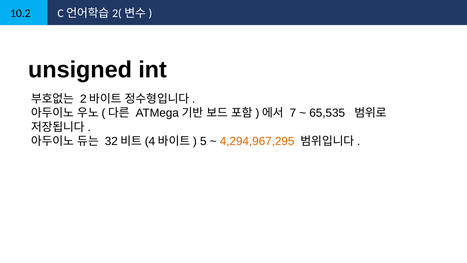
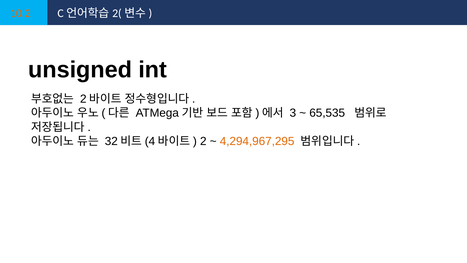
10.2 colour: black -> orange
7: 7 -> 3
5: 5 -> 2
